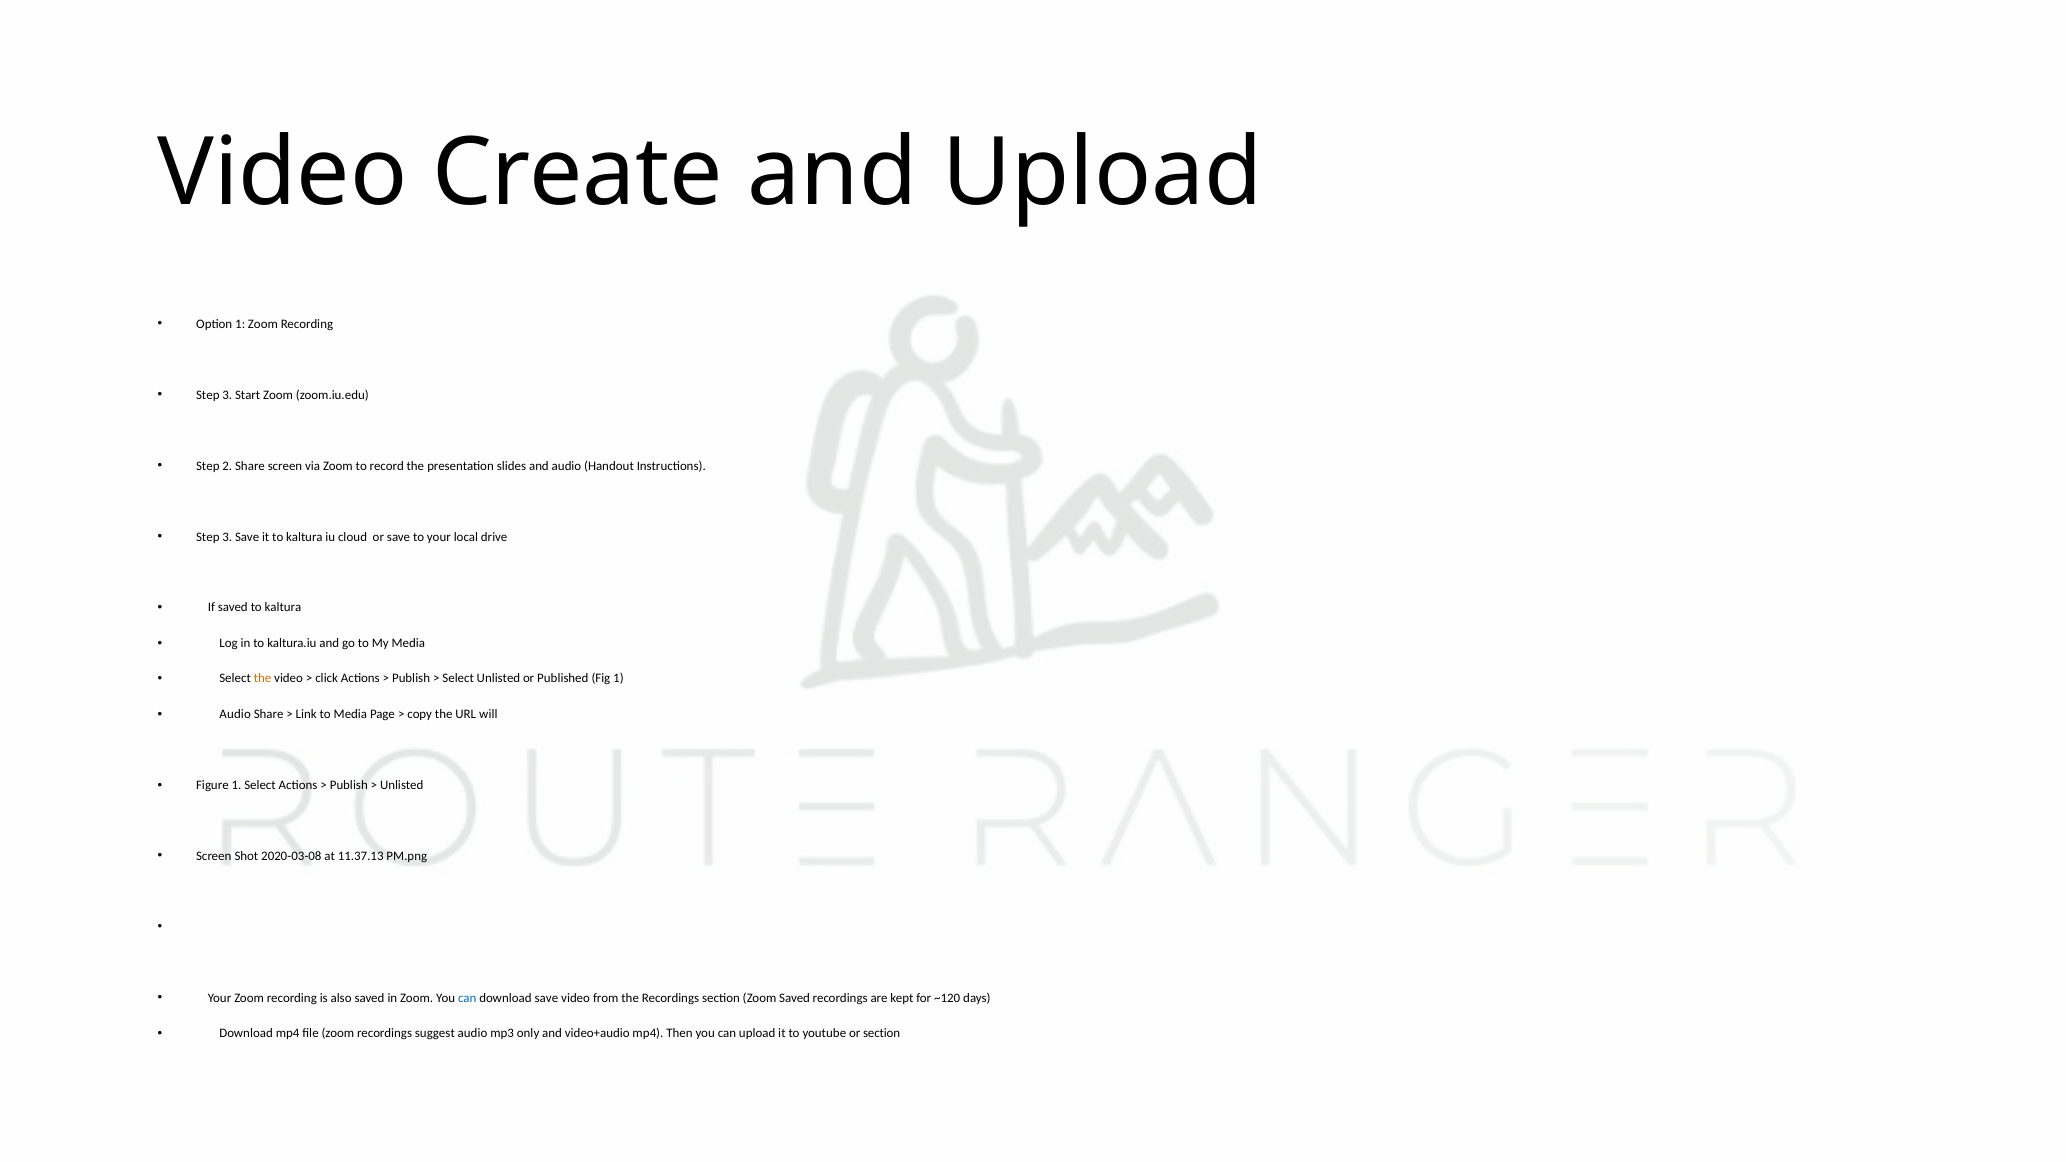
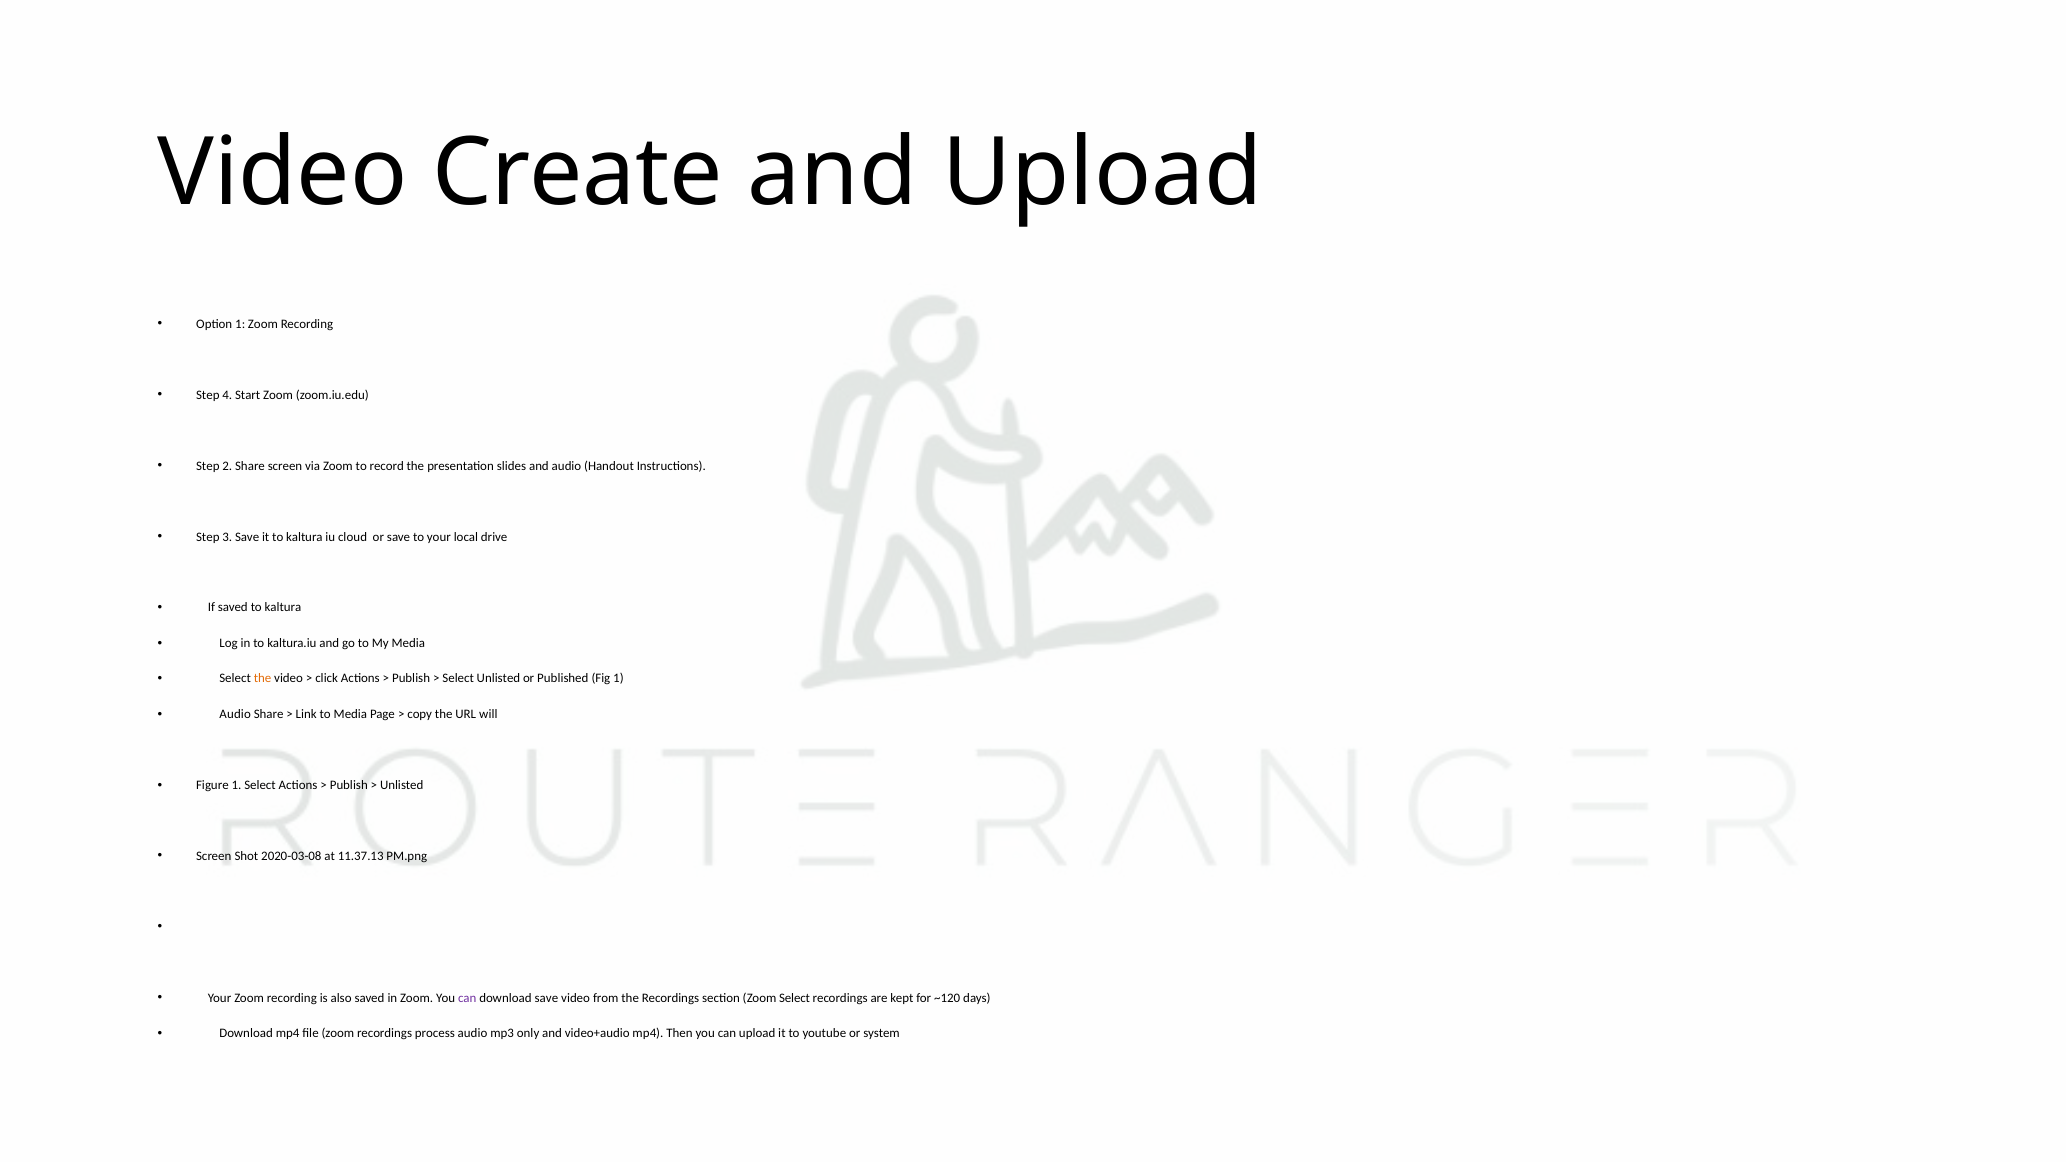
3 at (227, 395): 3 -> 4
can at (467, 998) colour: blue -> purple
Zoom Saved: Saved -> Select
suggest: suggest -> process
or section: section -> system
